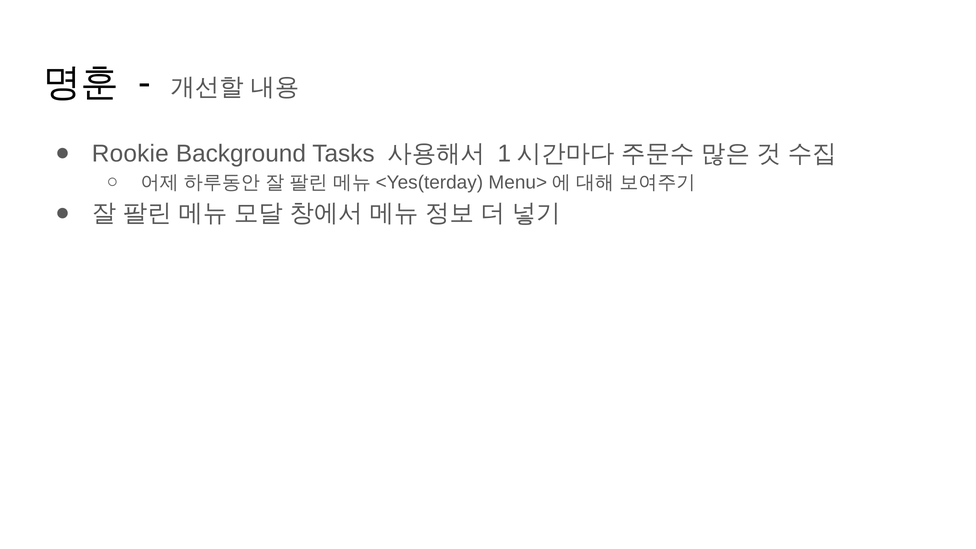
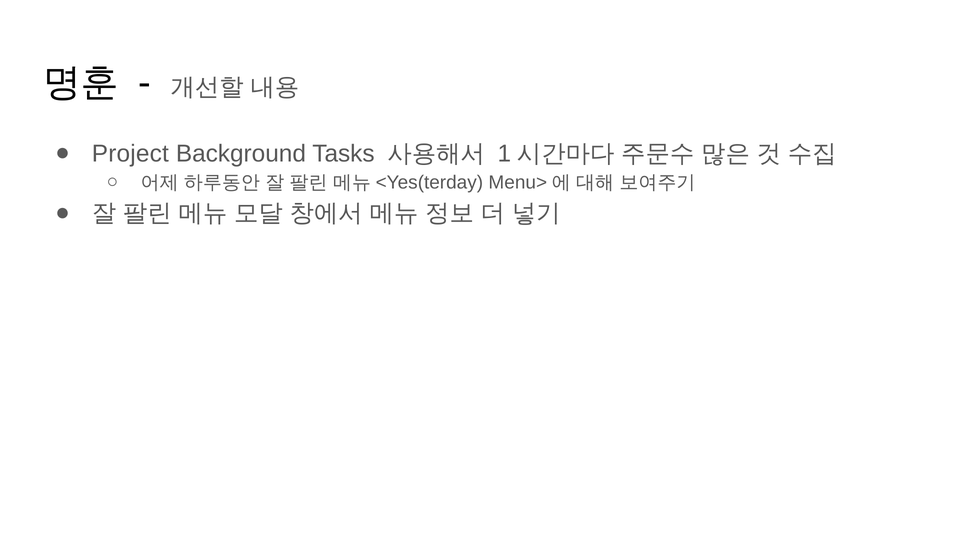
Rookie: Rookie -> Project
